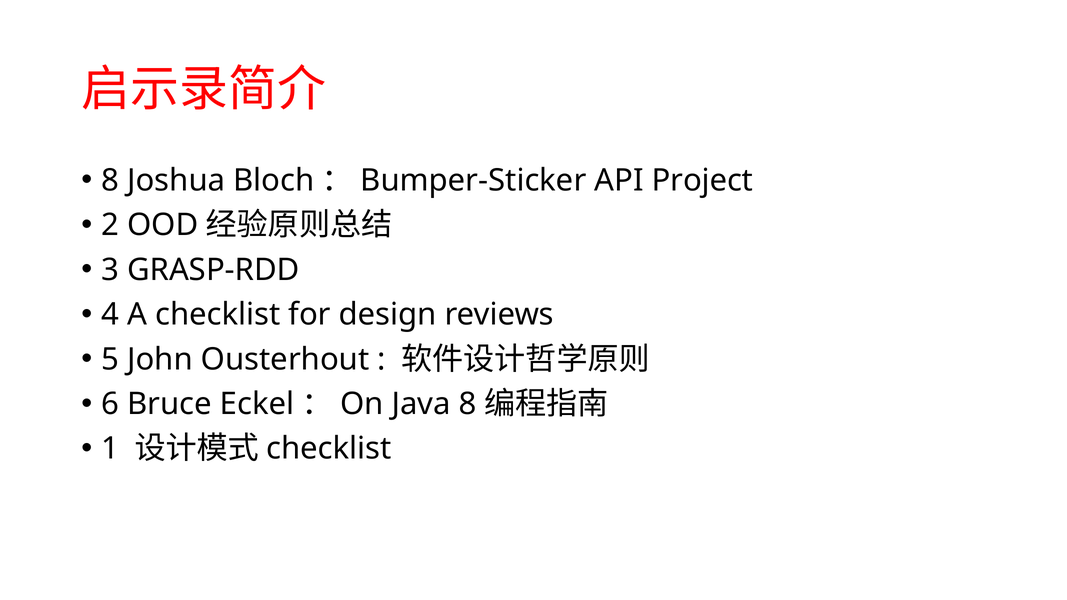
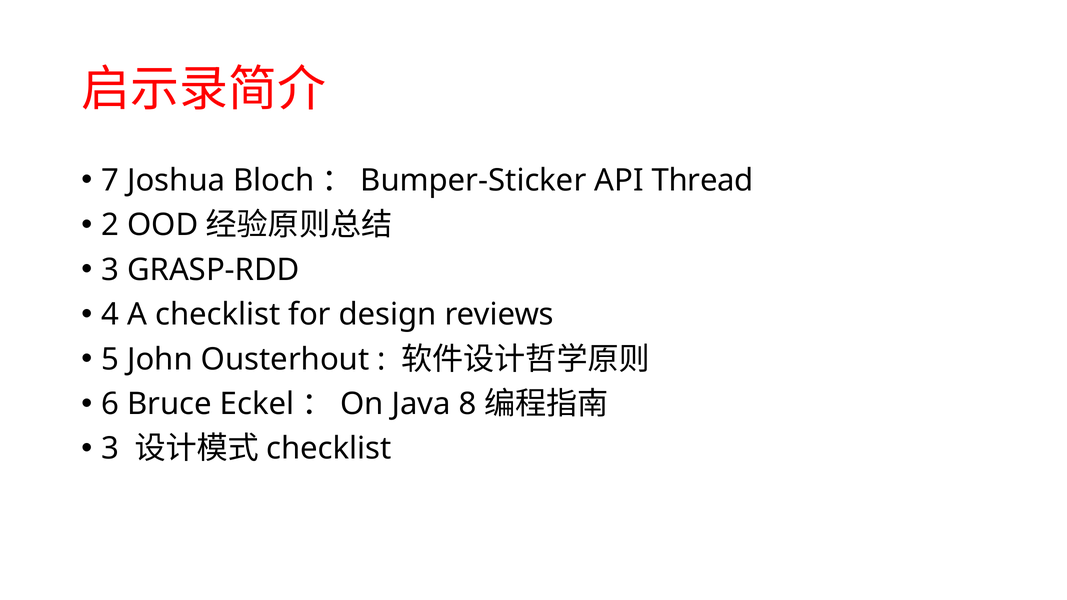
8 at (110, 180): 8 -> 7
Project: Project -> Thread
1 at (110, 449): 1 -> 3
